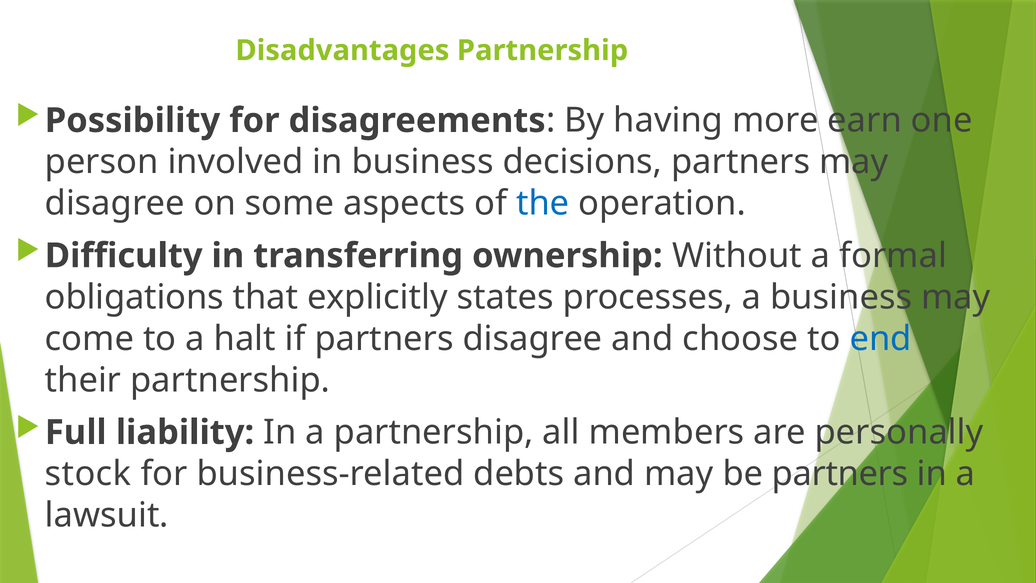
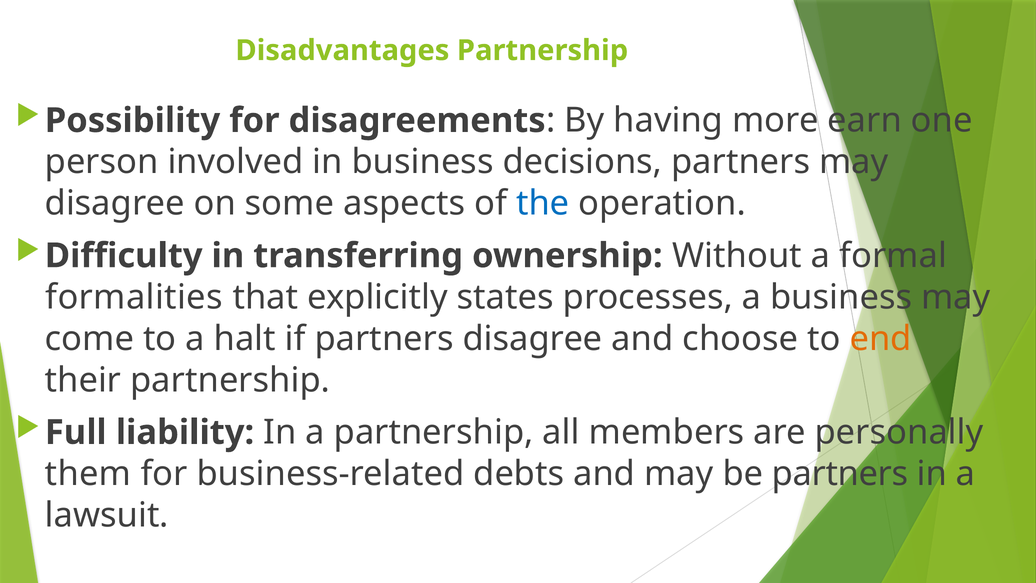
obligations: obligations -> formalities
end colour: blue -> orange
stock: stock -> them
